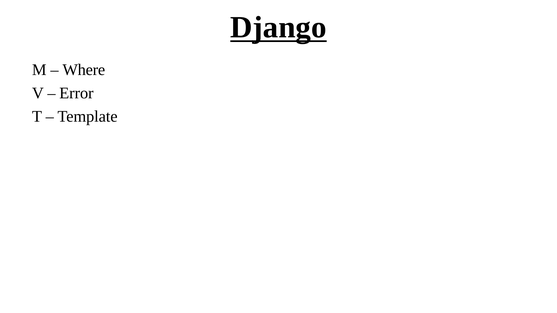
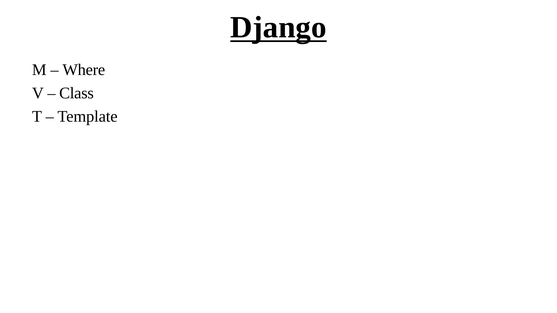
Error: Error -> Class
